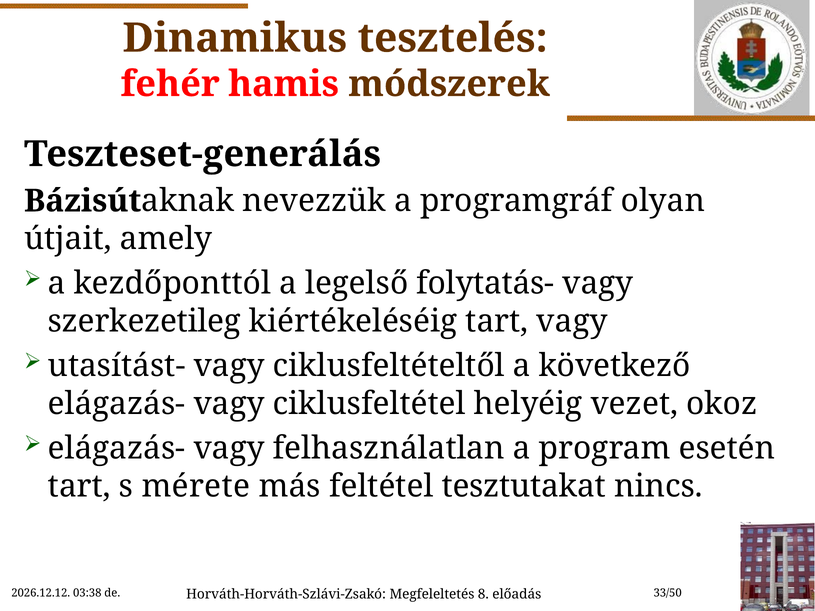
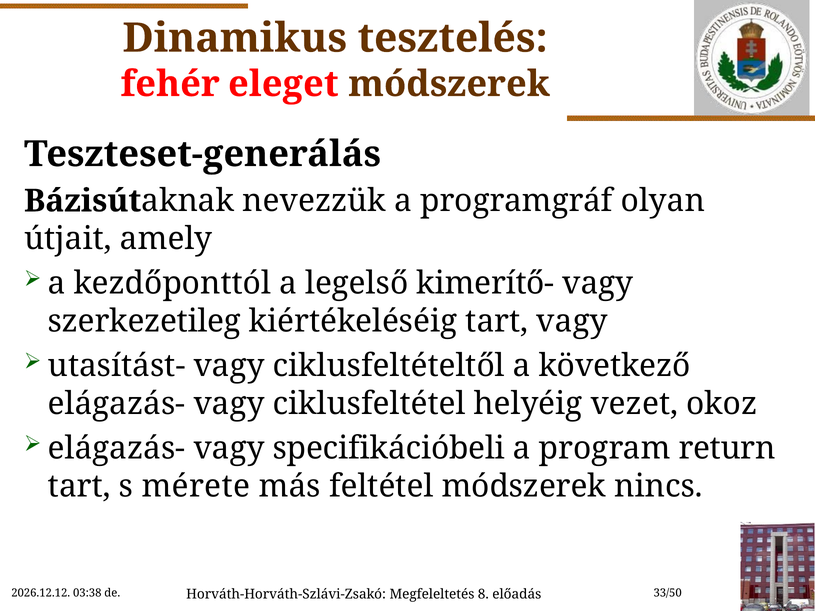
hamis: hamis -> eleget
folytatás-: folytatás- -> kimerítő-
felhasználatlan: felhasználatlan -> specifikációbeli
esetén: esetén -> return
feltétel tesztutakat: tesztutakat -> módszerek
